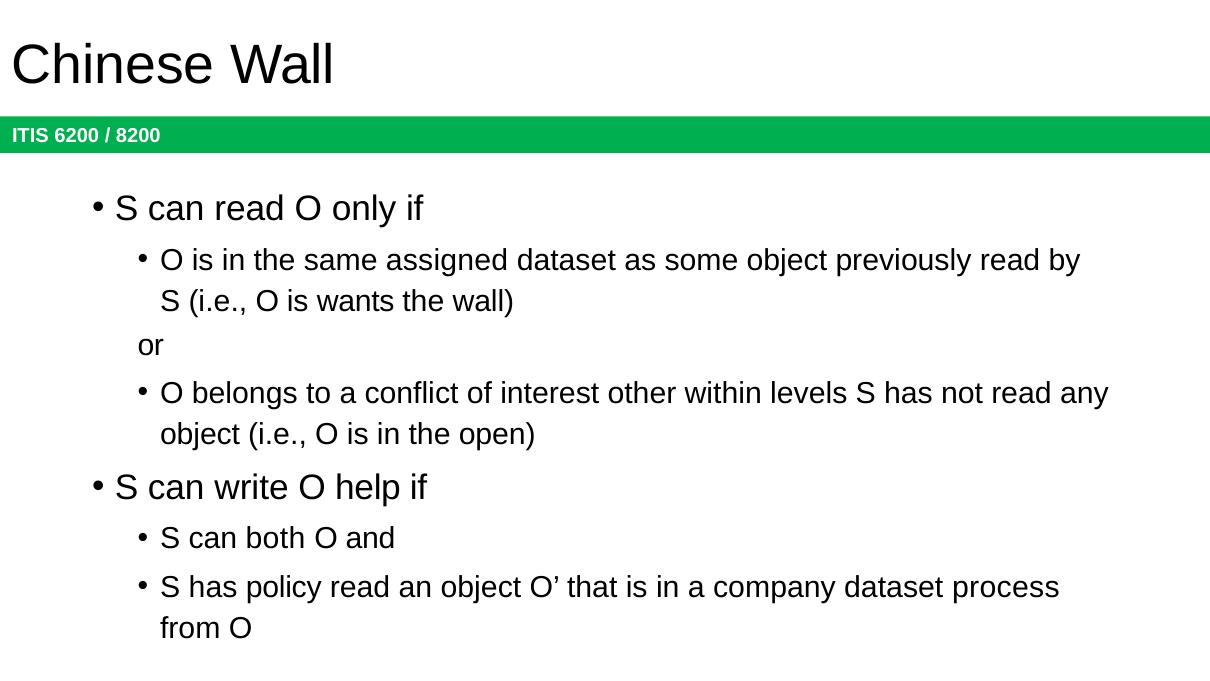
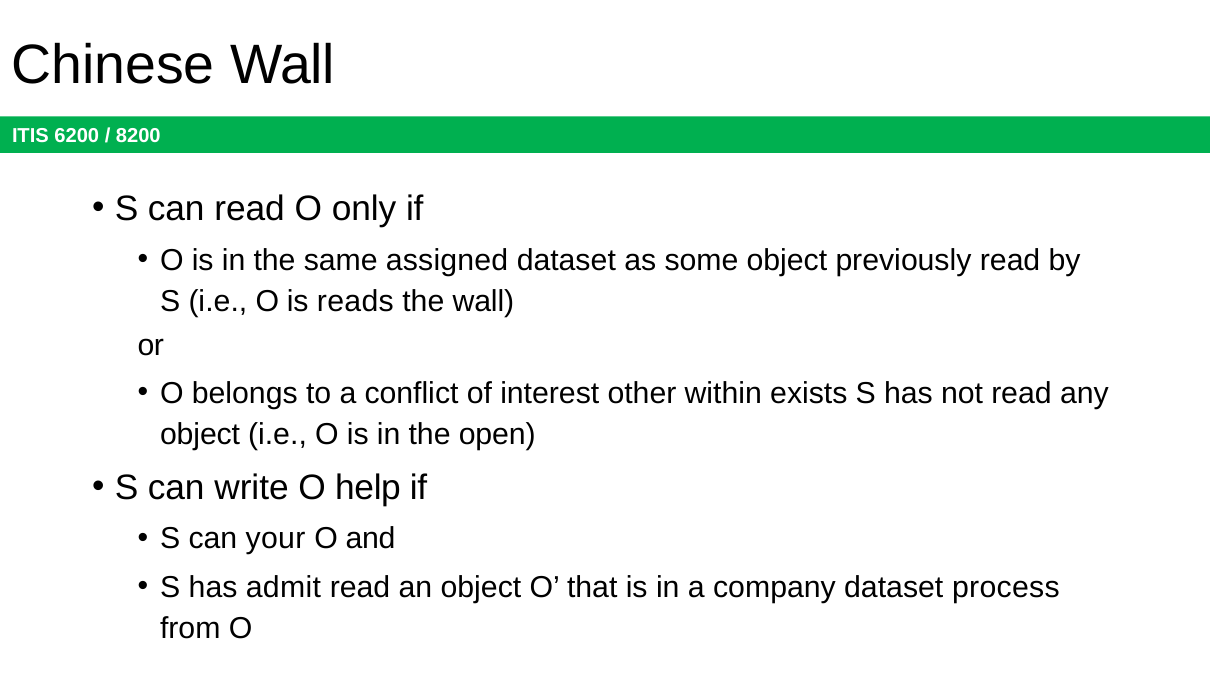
wants: wants -> reads
levels: levels -> exists
both: both -> your
policy: policy -> admit
